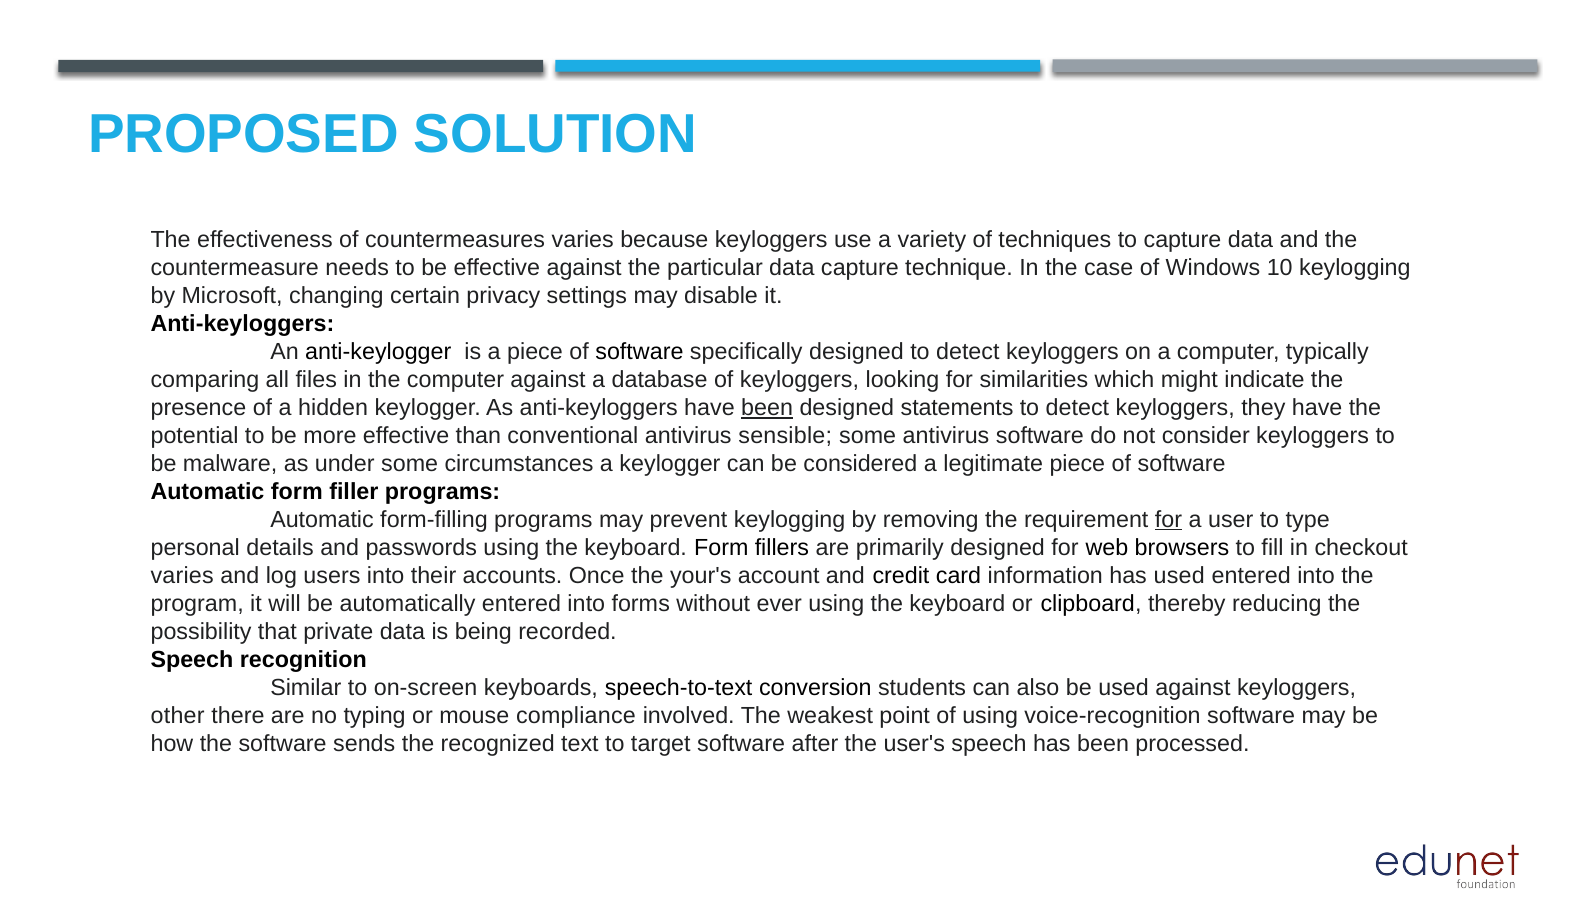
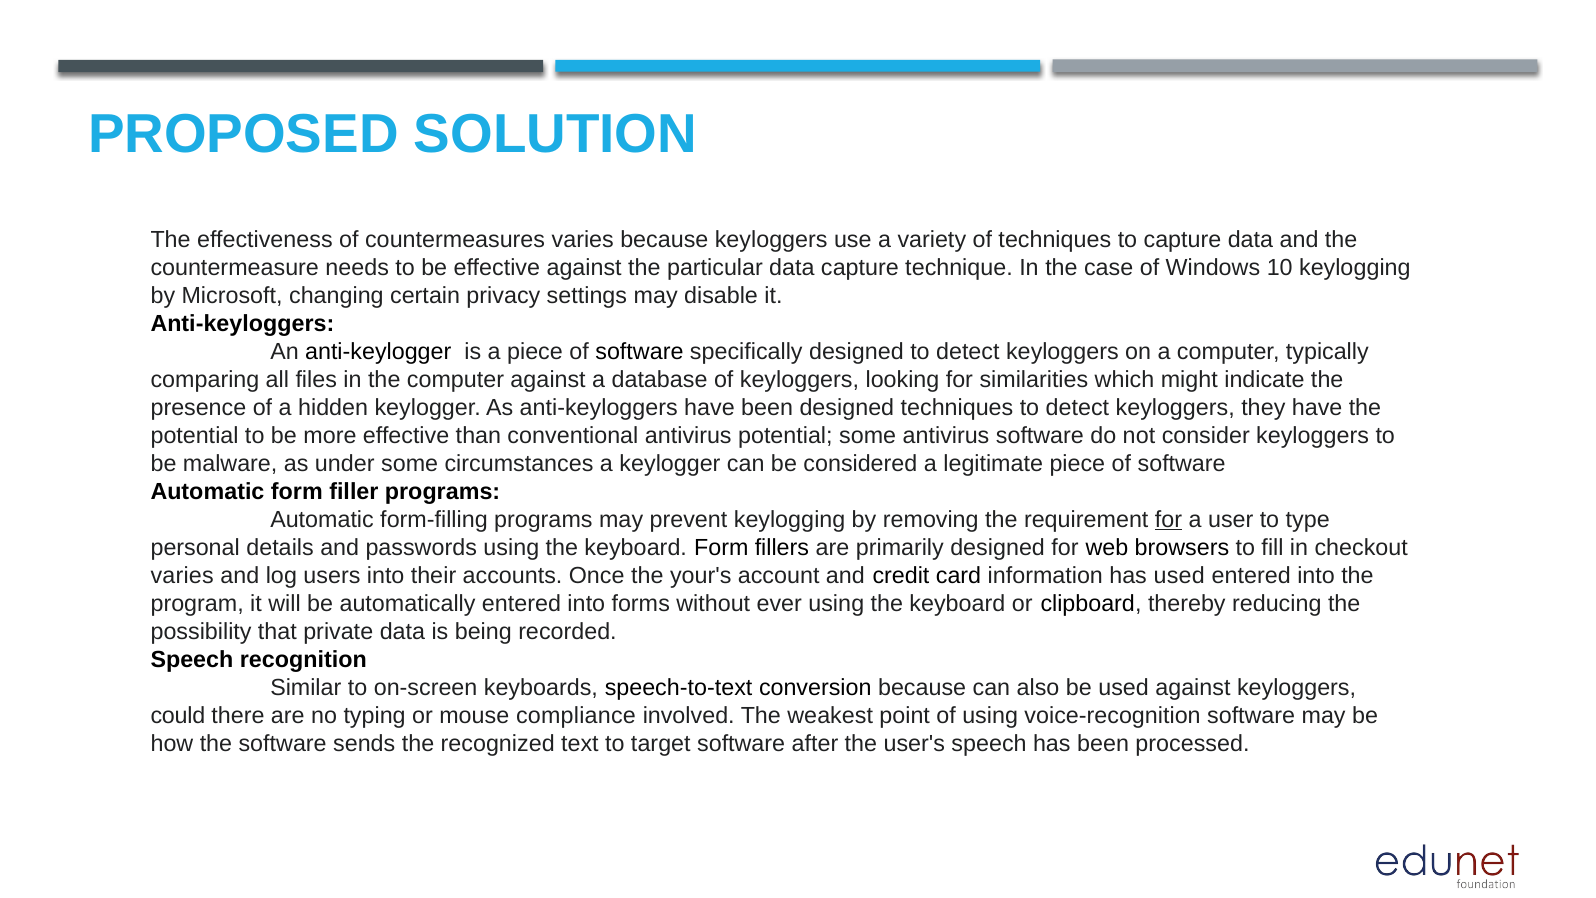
been at (767, 408) underline: present -> none
designed statements: statements -> techniques
antivirus sensible: sensible -> potential
conversion students: students -> because
other: other -> could
